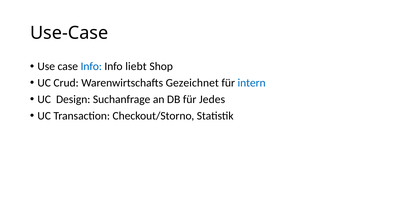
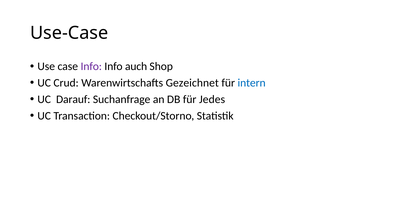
Info at (91, 67) colour: blue -> purple
liebt: liebt -> auch
Design: Design -> Darauf
